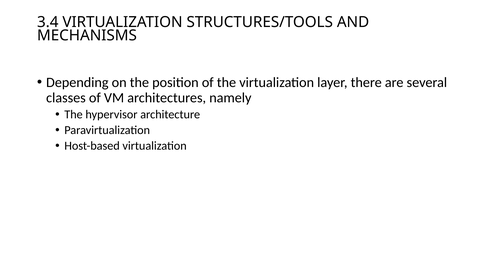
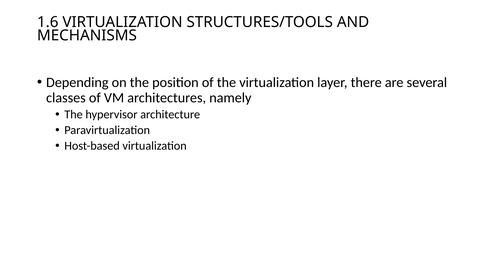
3.4: 3.4 -> 1.6
